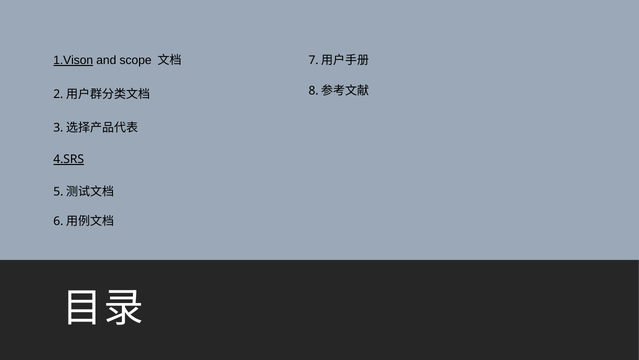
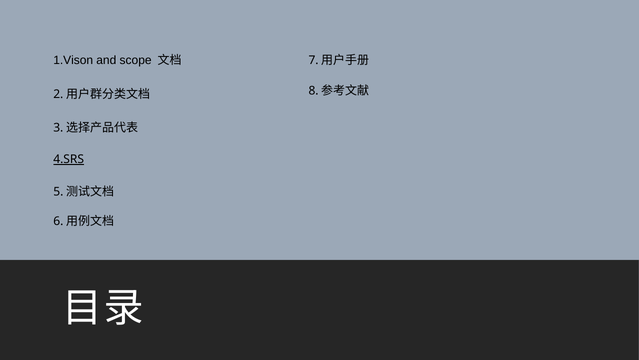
1.Vison underline: present -> none
